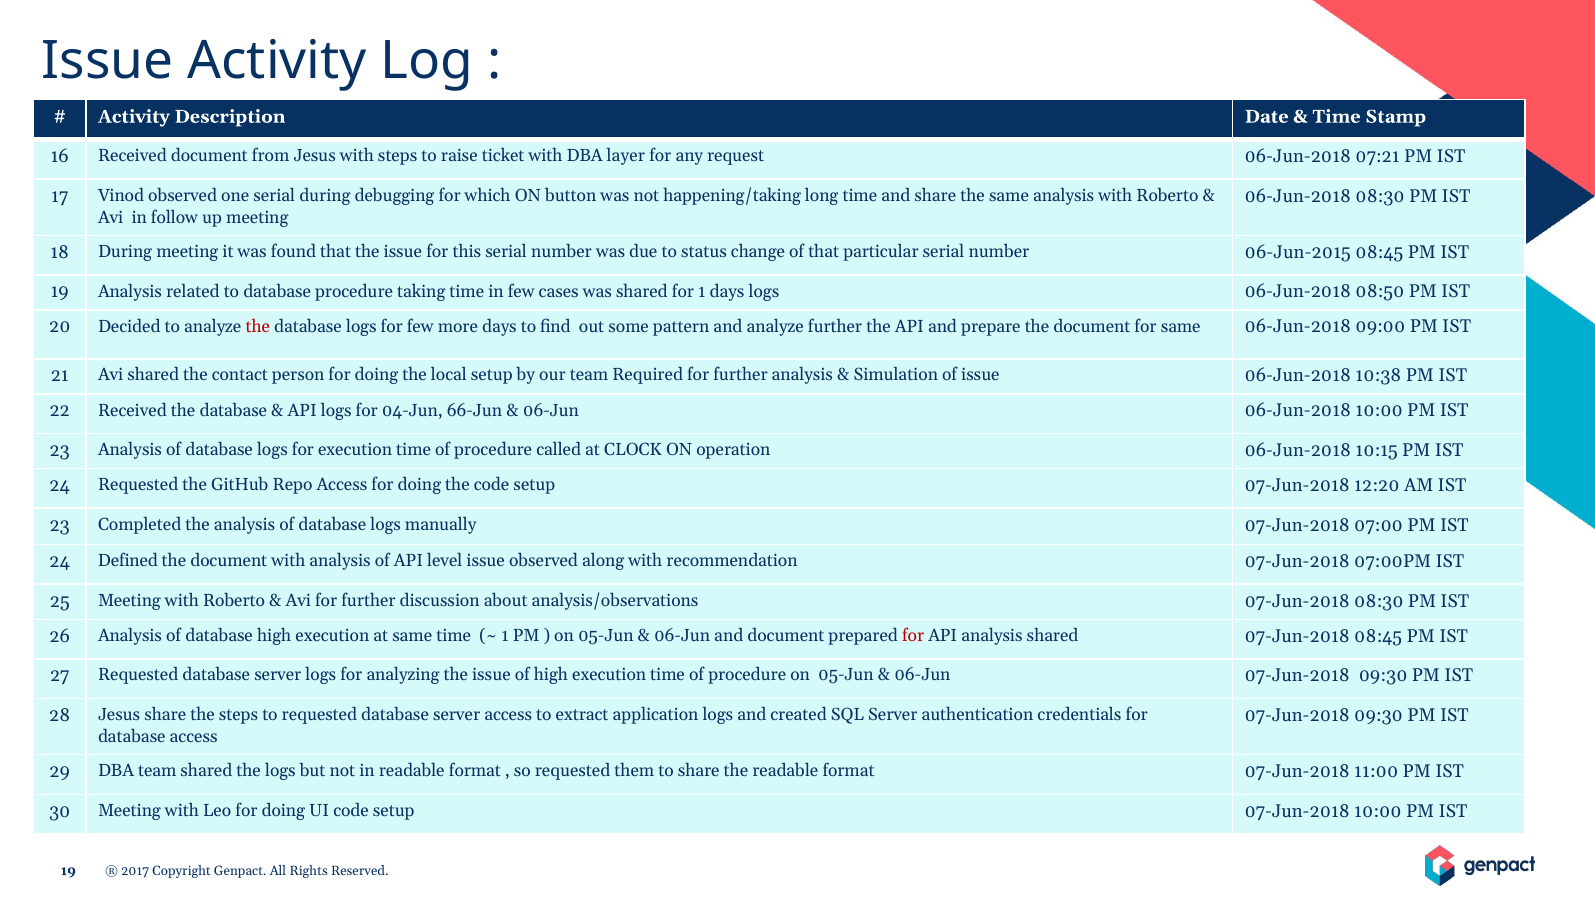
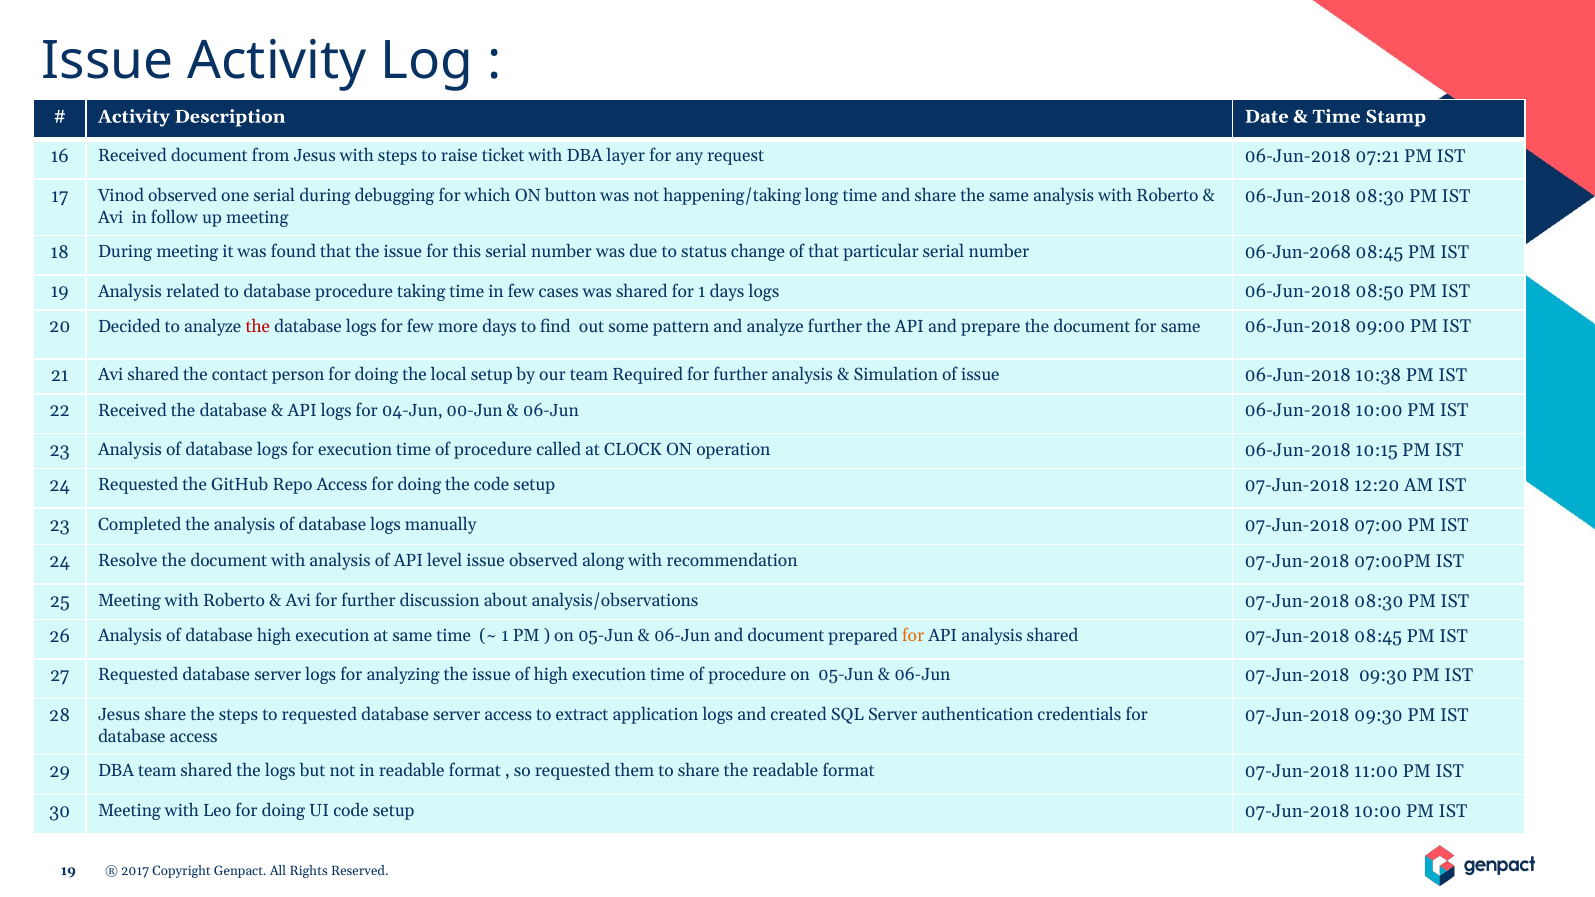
06-Jun-2015: 06-Jun-2015 -> 06-Jun-2068
66-Jun: 66-Jun -> 00-Jun
Defined: Defined -> Resolve
for at (913, 636) colour: red -> orange
